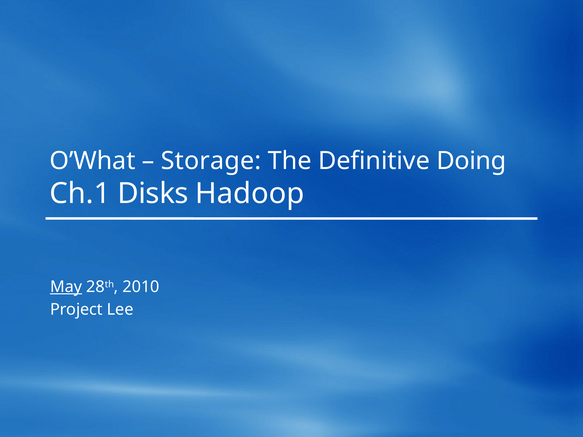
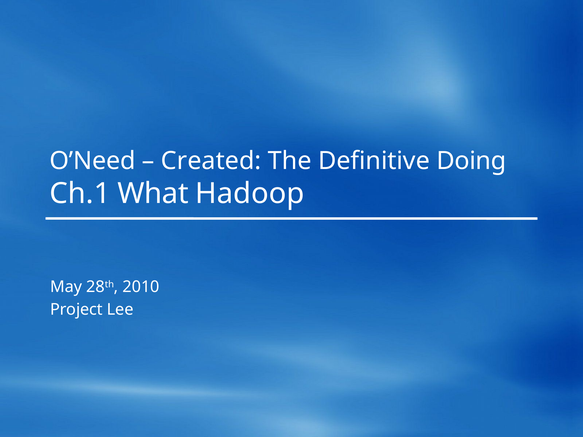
O’What: O’What -> O’Need
Storage: Storage -> Created
Disks: Disks -> What
May underline: present -> none
